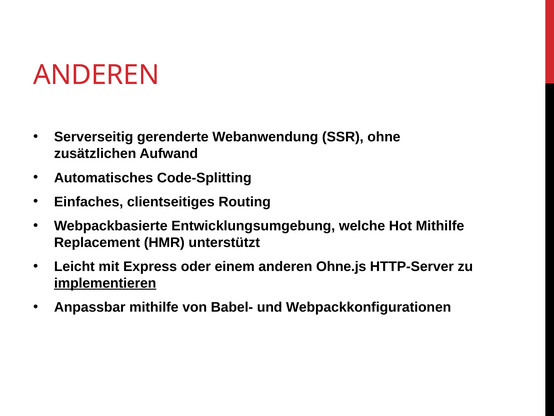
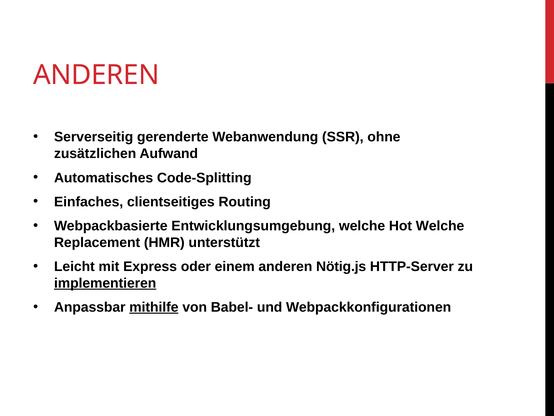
Hot Mithilfe: Mithilfe -> Welche
Ohne.js: Ohne.js -> Nötig.js
mithilfe at (154, 307) underline: none -> present
